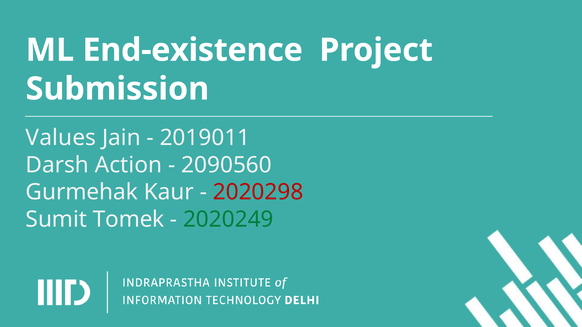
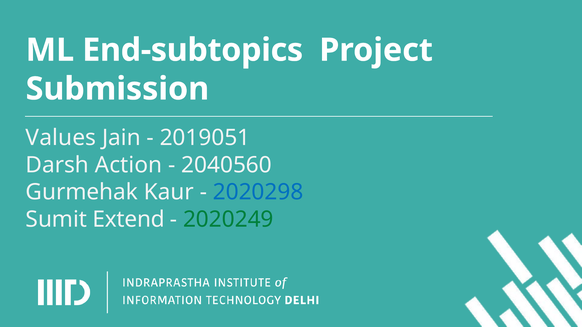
End-existence: End-existence -> End-subtopics
2019011: 2019011 -> 2019051
2090560: 2090560 -> 2040560
2020298 colour: red -> blue
Tomek: Tomek -> Extend
